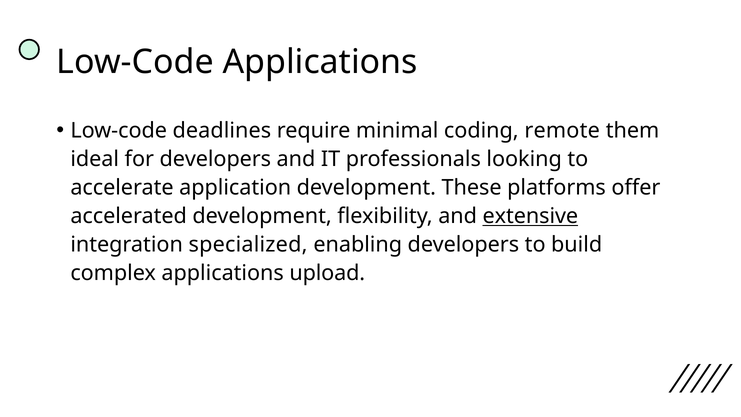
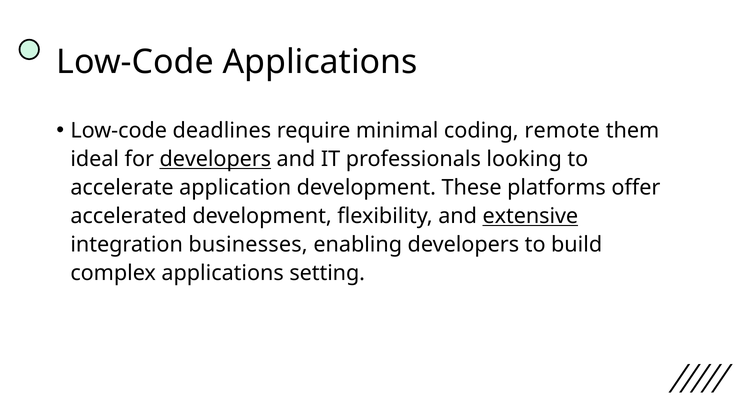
developers at (215, 159) underline: none -> present
specialized: specialized -> businesses
upload: upload -> setting
